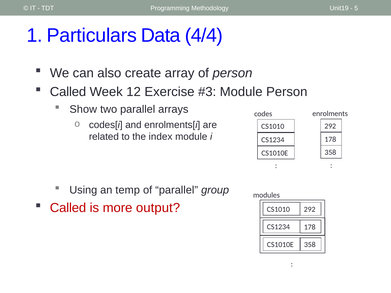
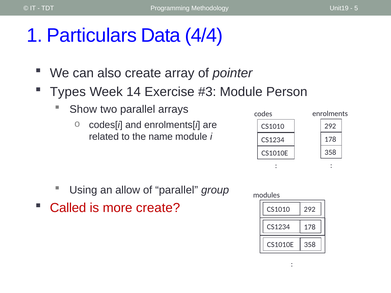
of person: person -> pointer
Called at (68, 92): Called -> Types
12: 12 -> 14
index: index -> name
temp: temp -> allow
more output: output -> create
